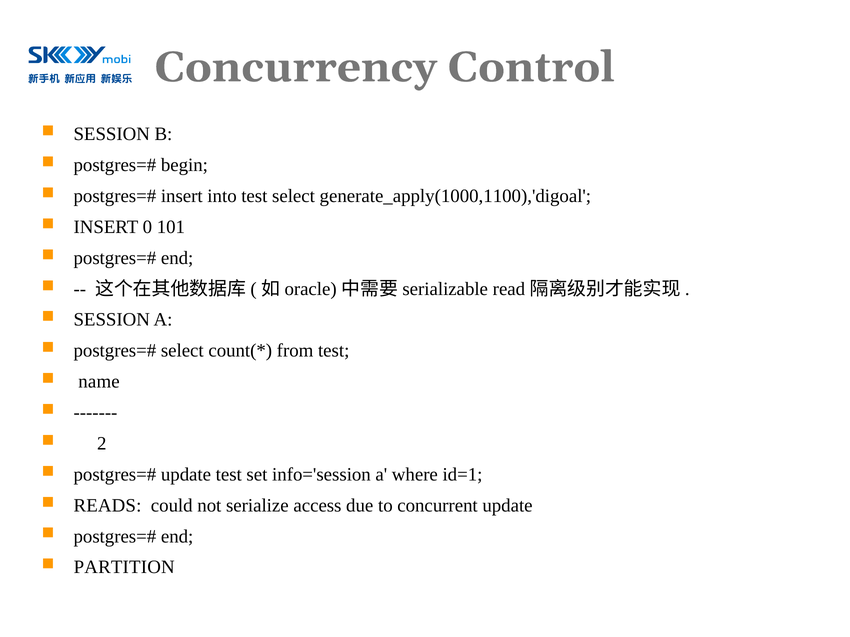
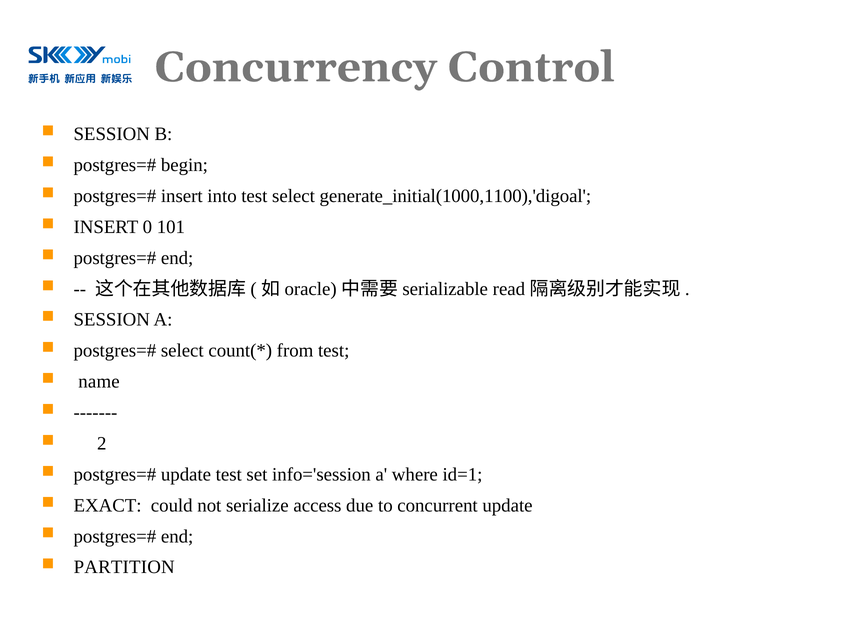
generate_apply(1000,1100),'digoal: generate_apply(1000,1100),'digoal -> generate_initial(1000,1100),'digoal
READS: READS -> EXACT
